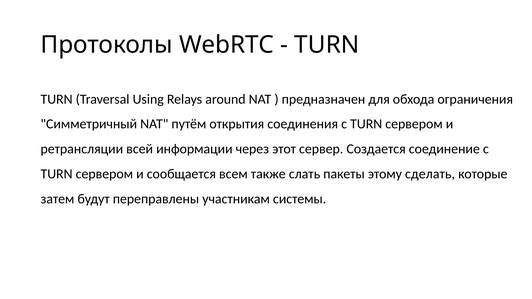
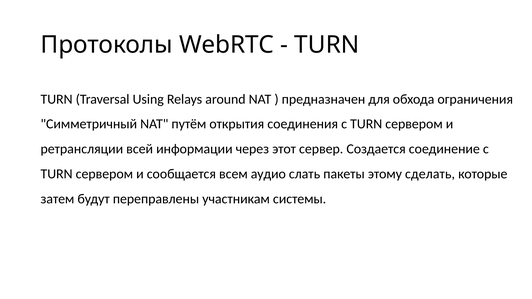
также: также -> аудио
